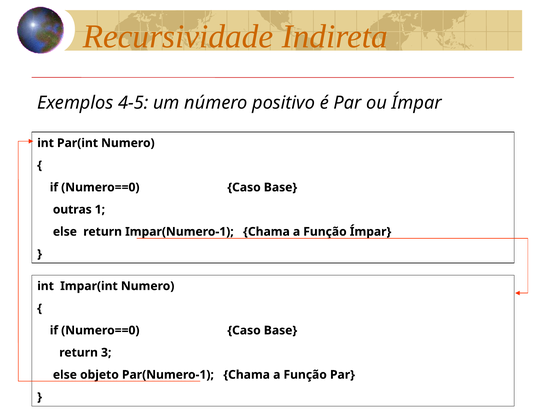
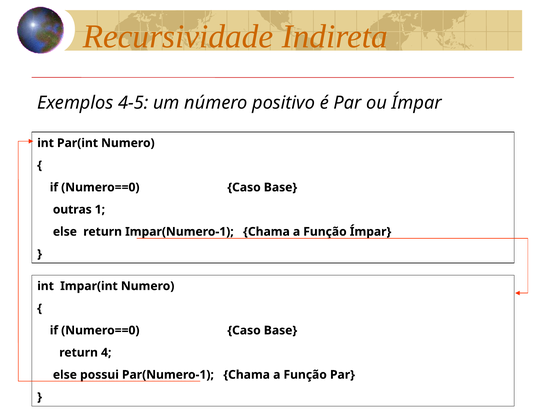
3: 3 -> 4
objeto: objeto -> possui
